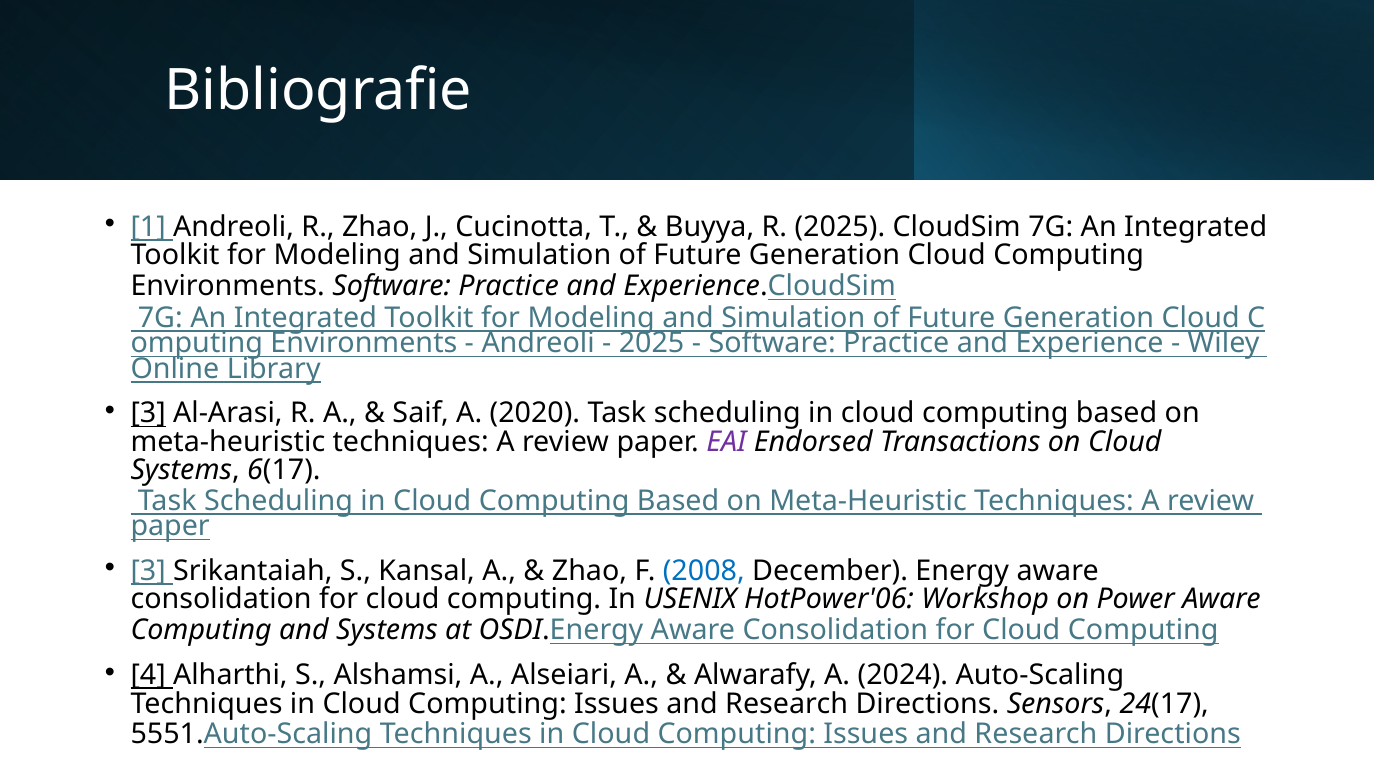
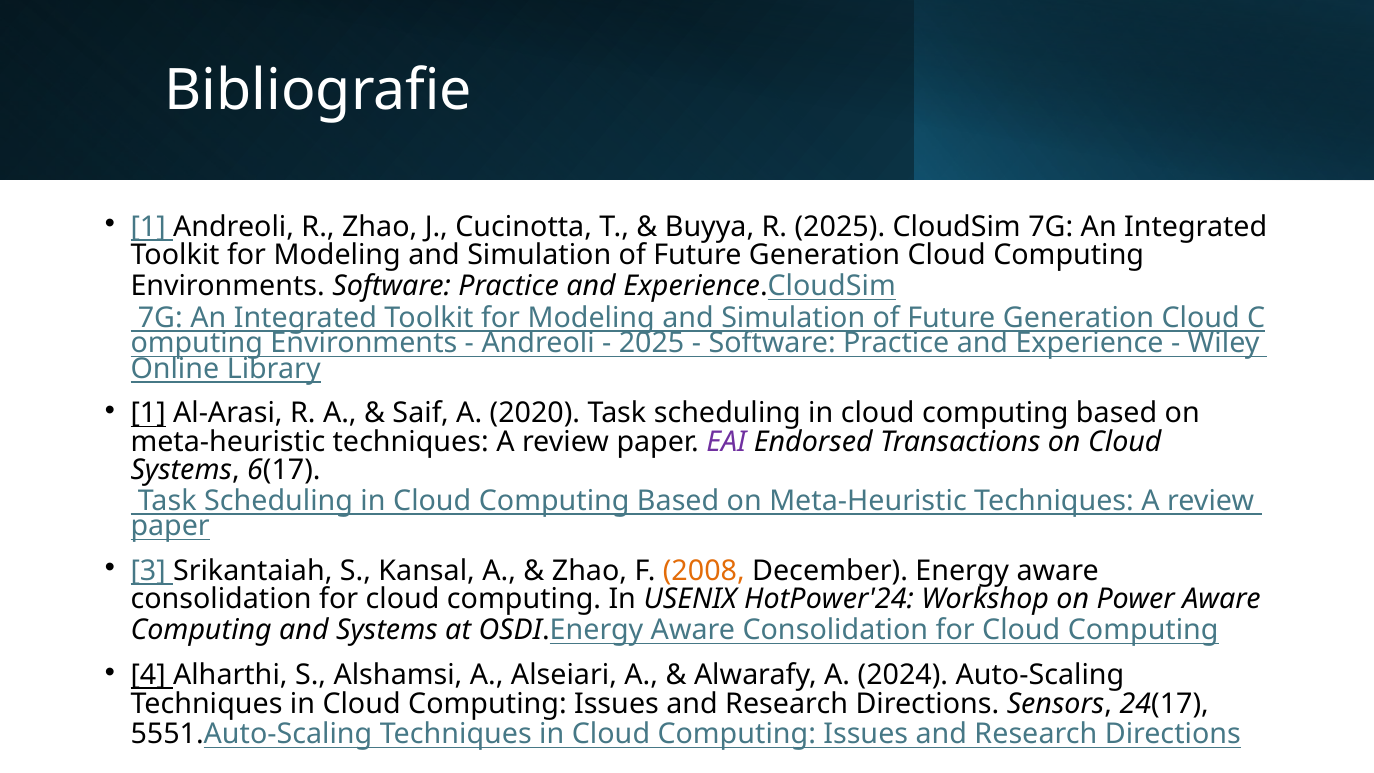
3 at (148, 413): 3 -> 1
2008 colour: blue -> orange
HotPower'06: HotPower'06 -> HotPower'24
